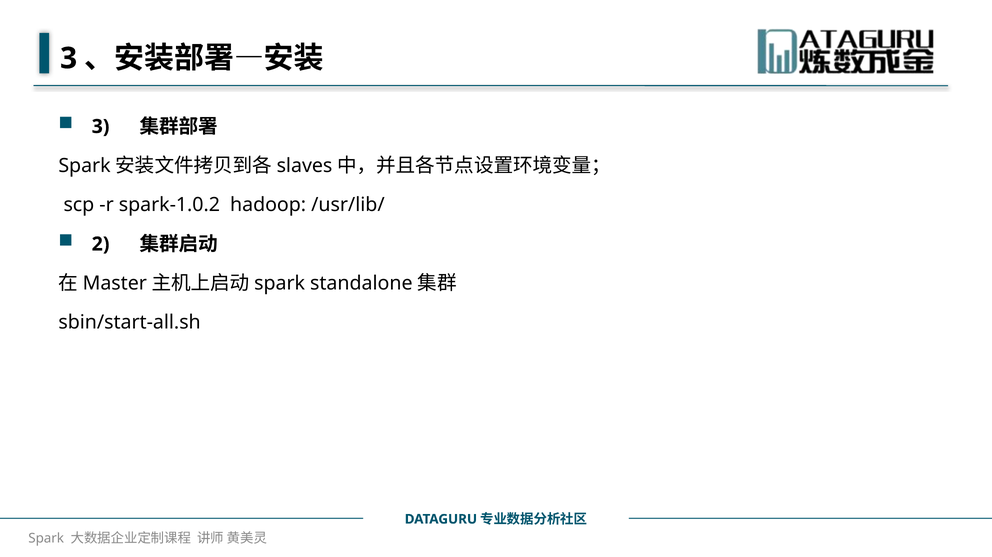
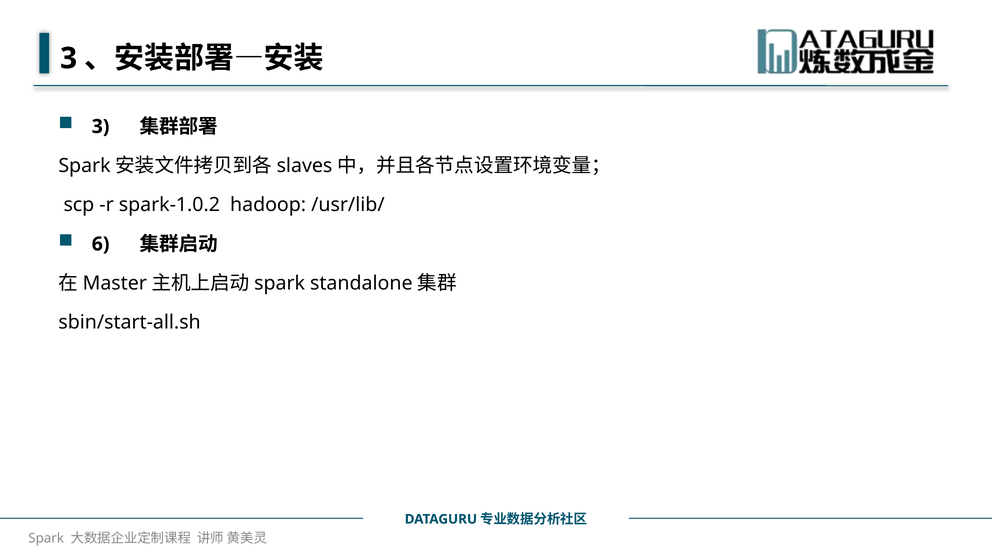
2: 2 -> 6
